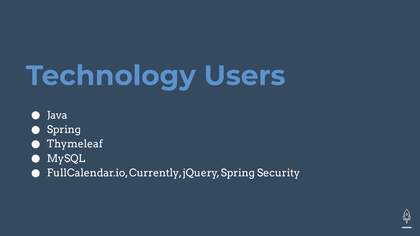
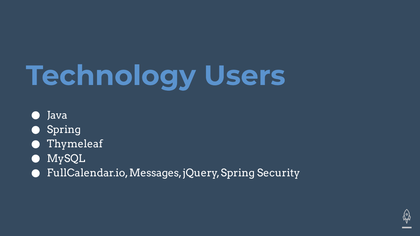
Currently: Currently -> Messages
